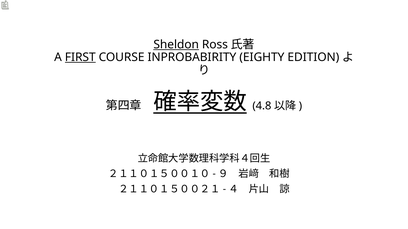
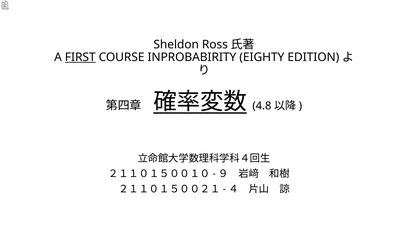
Sheldon underline: present -> none
